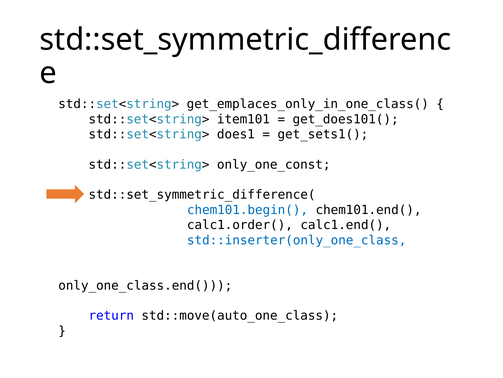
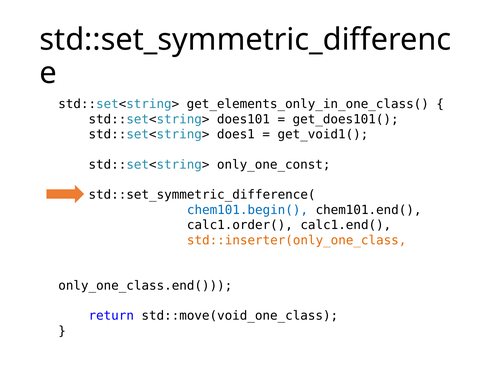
get_emplaces_only_in_one_class(: get_emplaces_only_in_one_class( -> get_elements_only_in_one_class(
item101: item101 -> does101
get_sets1(: get_sets1( -> get_void1(
std::inserter(only_one_class colour: blue -> orange
std::move(auto_one_class: std::move(auto_one_class -> std::move(void_one_class
